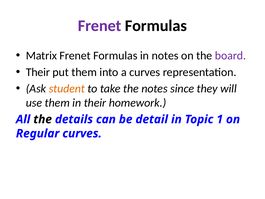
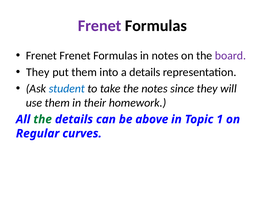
Matrix at (41, 56): Matrix -> Frenet
Their at (38, 72): Their -> They
a curves: curves -> details
student colour: orange -> blue
the at (43, 119) colour: black -> green
detail: detail -> above
